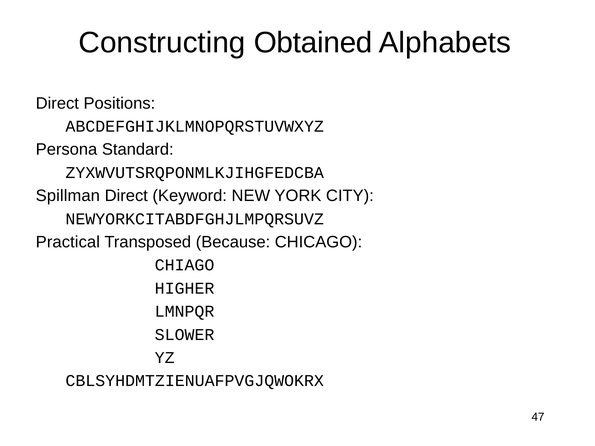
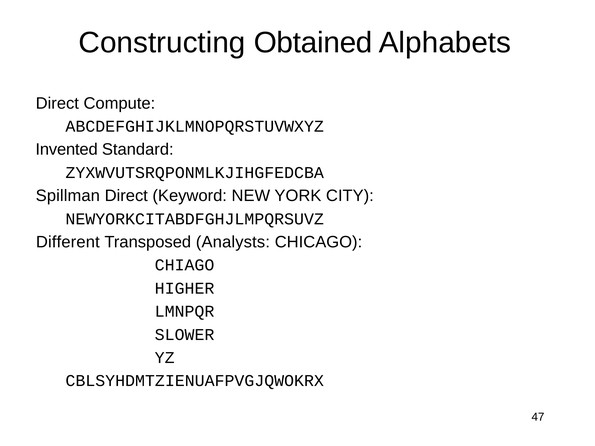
Positions: Positions -> Compute
Persona: Persona -> Invented
Practical: Practical -> Different
Because: Because -> Analysts
